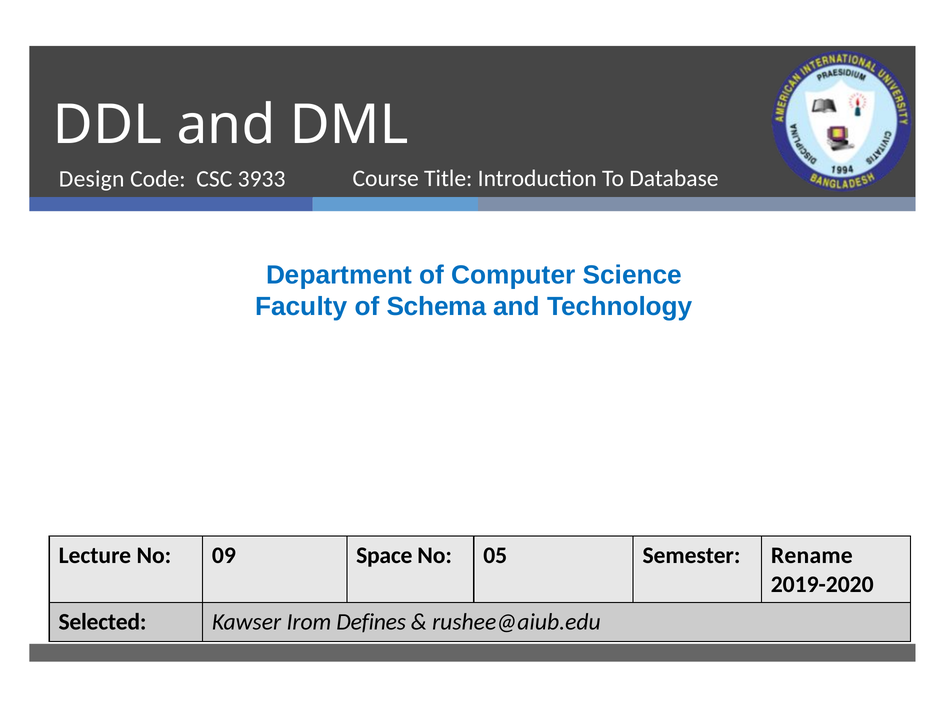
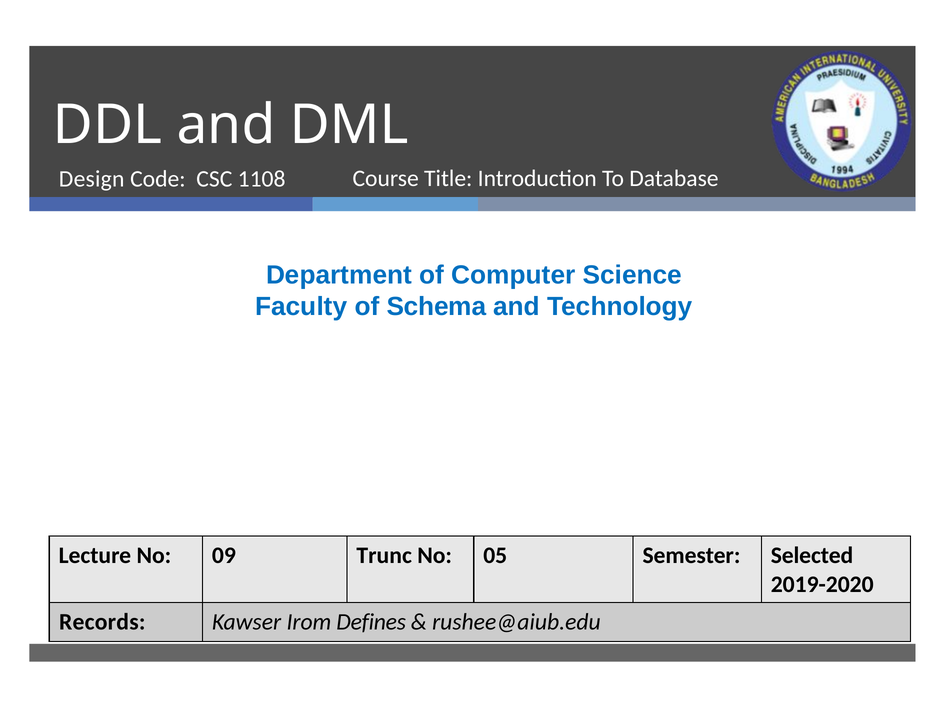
3933: 3933 -> 1108
Space: Space -> Trunc
Rename: Rename -> Selected
Selected: Selected -> Records
